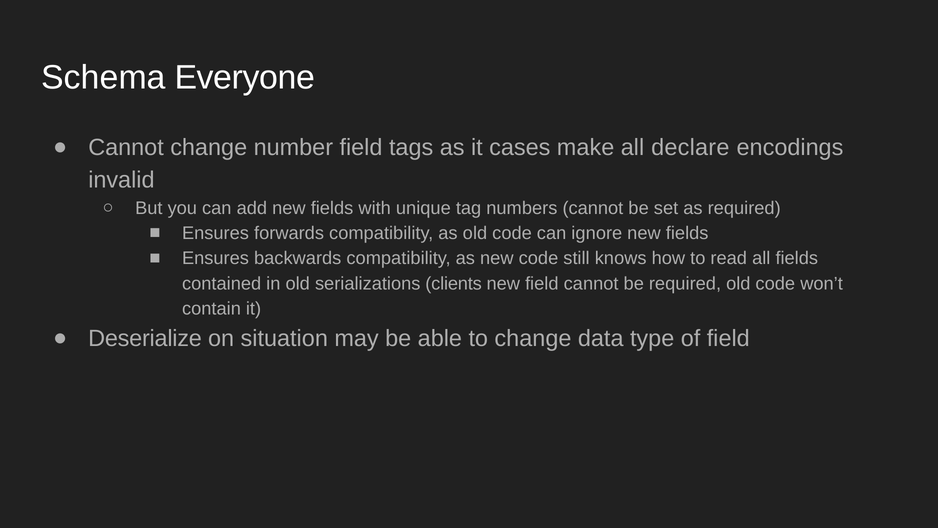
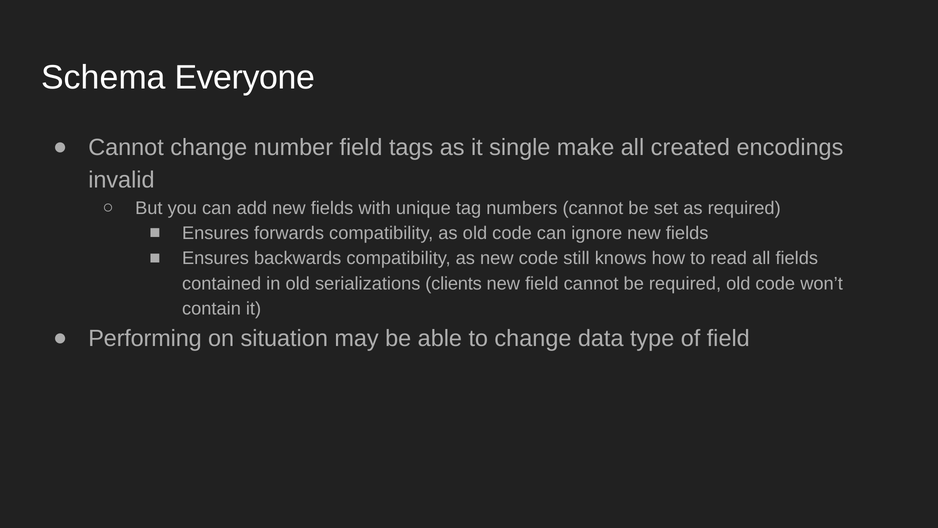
cases: cases -> single
declare: declare -> created
Deserialize: Deserialize -> Performing
